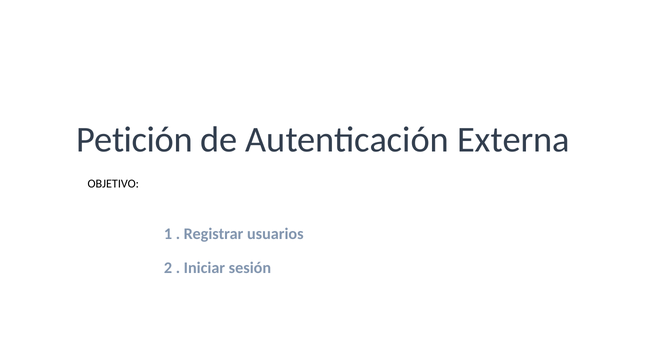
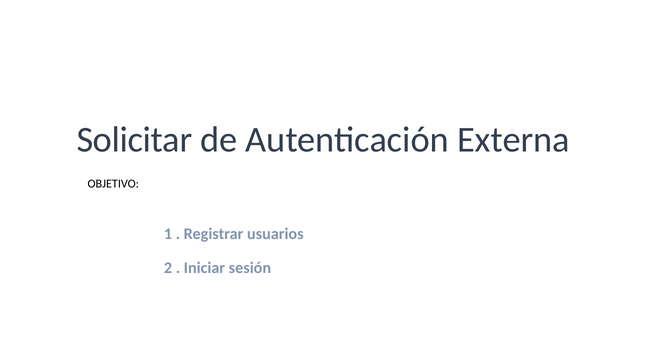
Petición: Petición -> Solicitar
